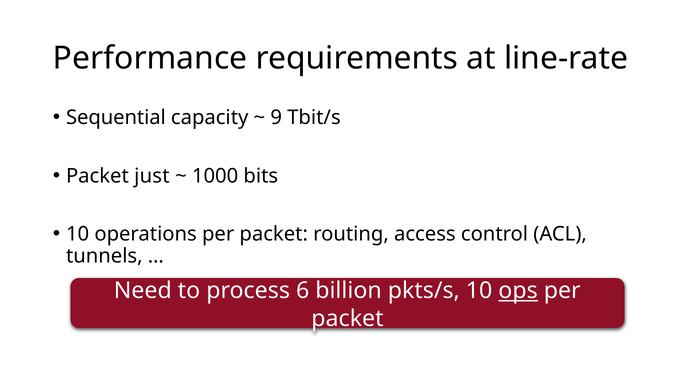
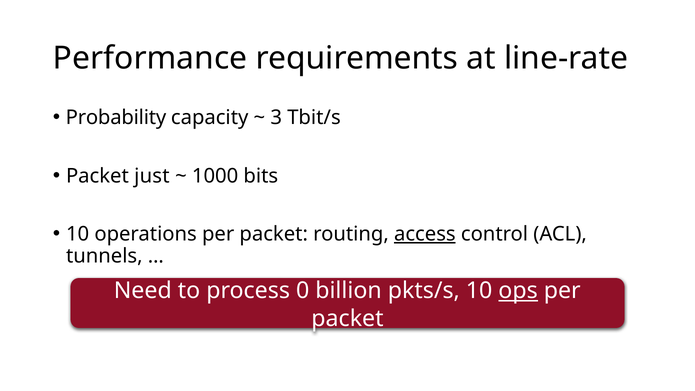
Sequential: Sequential -> Probability
9: 9 -> 3
access underline: none -> present
6: 6 -> 0
